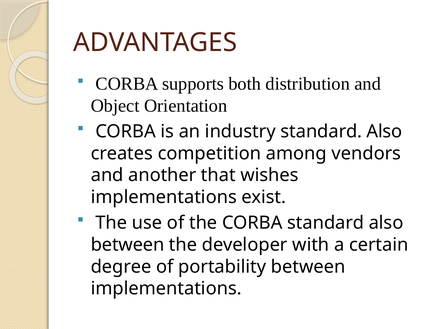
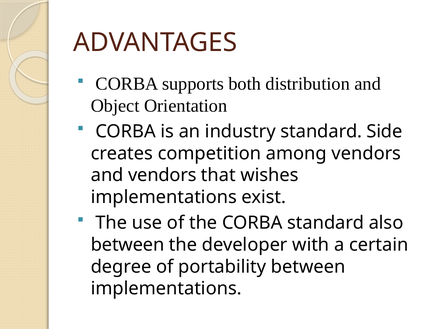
industry standard Also: Also -> Side
and another: another -> vendors
